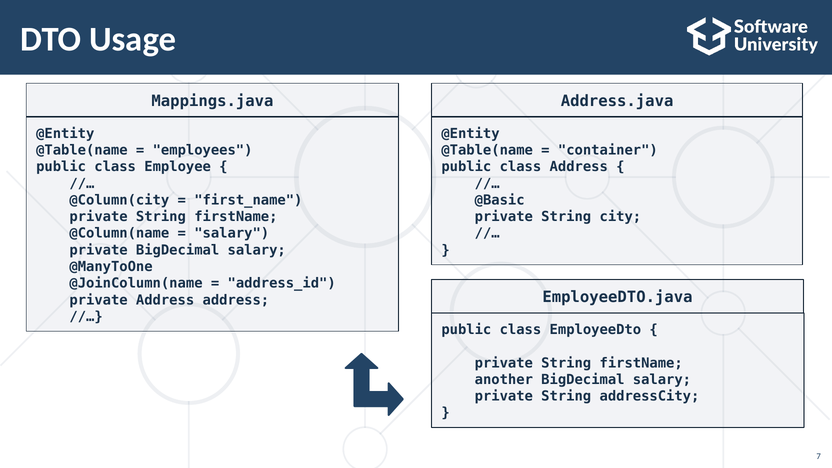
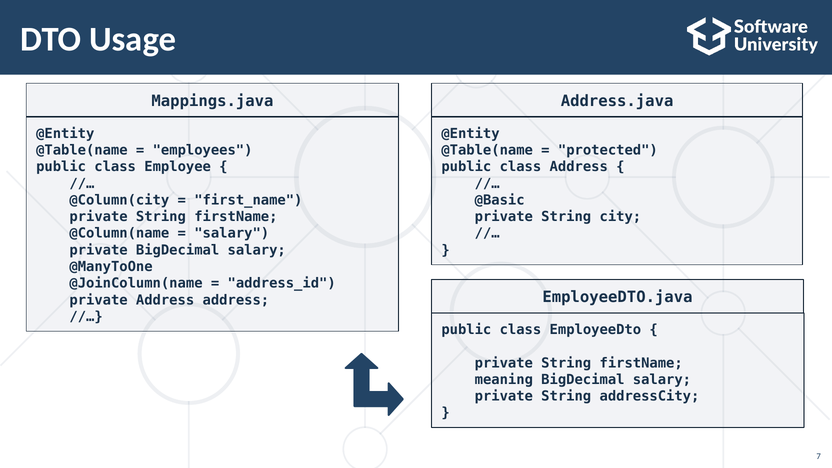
container: container -> protected
another: another -> meaning
